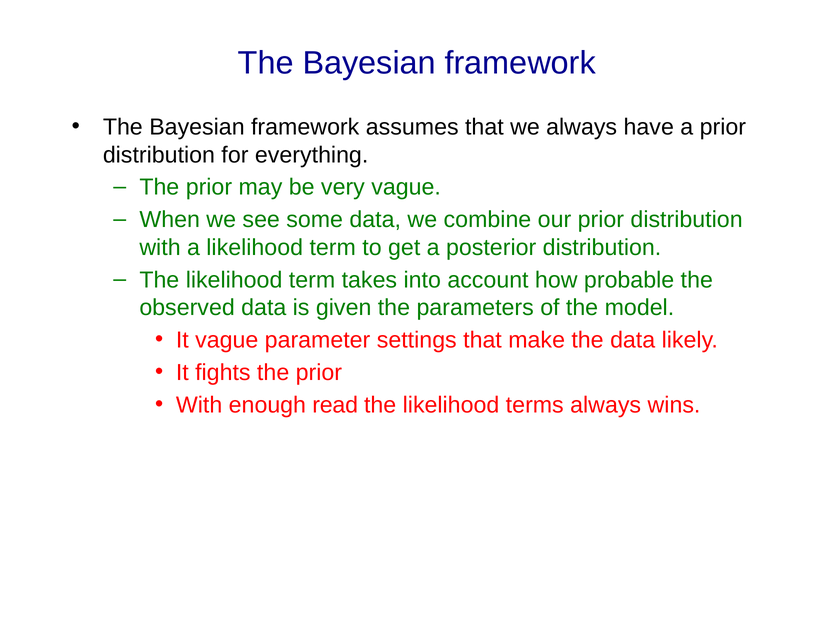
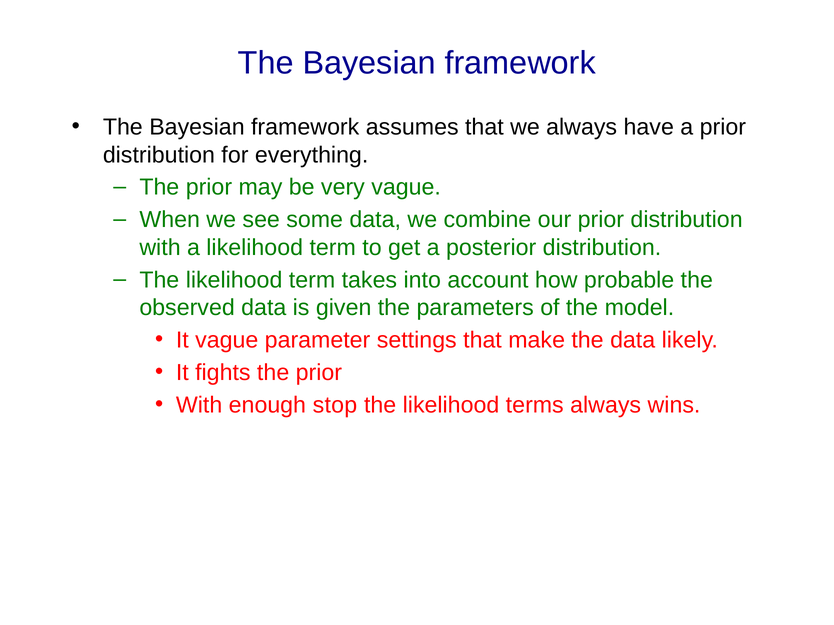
read: read -> stop
